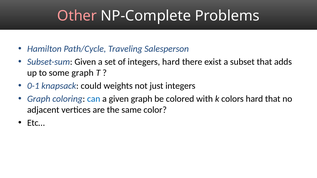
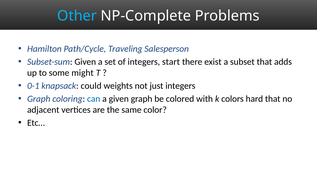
Other colour: pink -> light blue
integers hard: hard -> start
some graph: graph -> might
